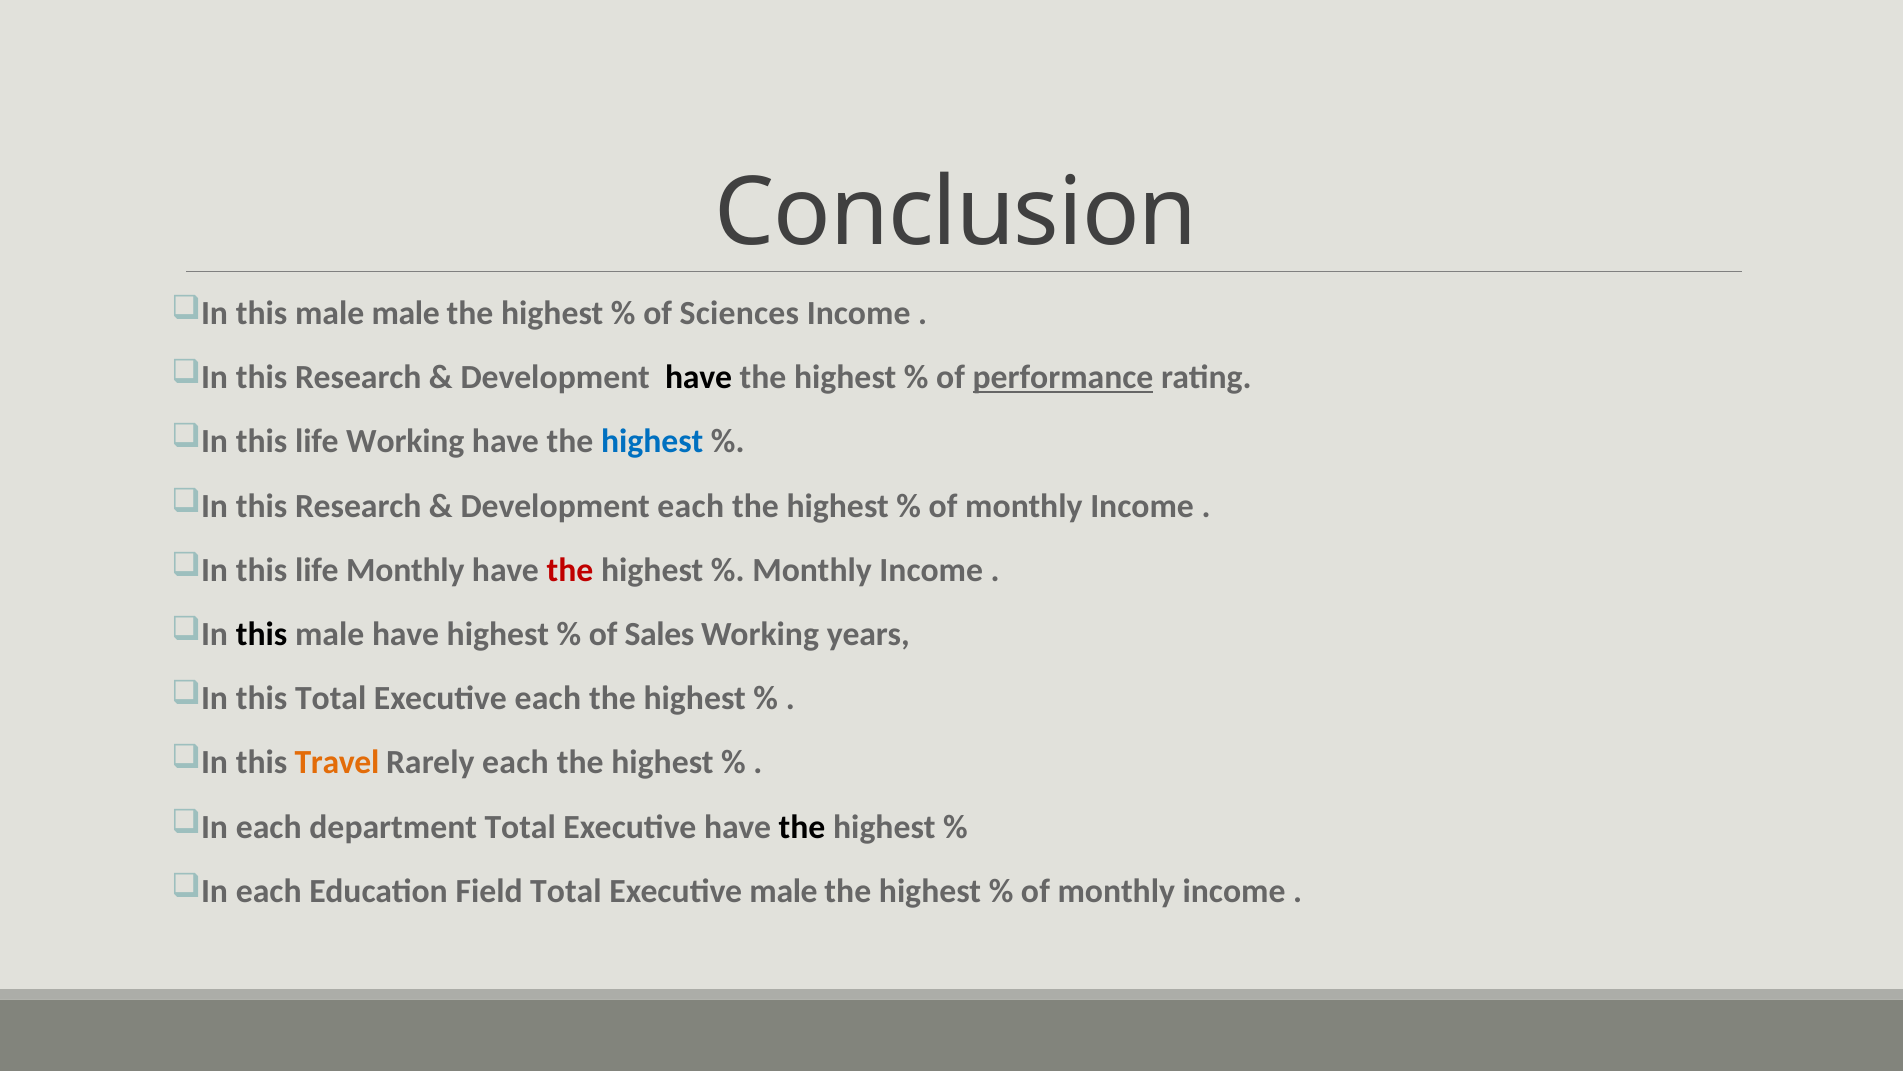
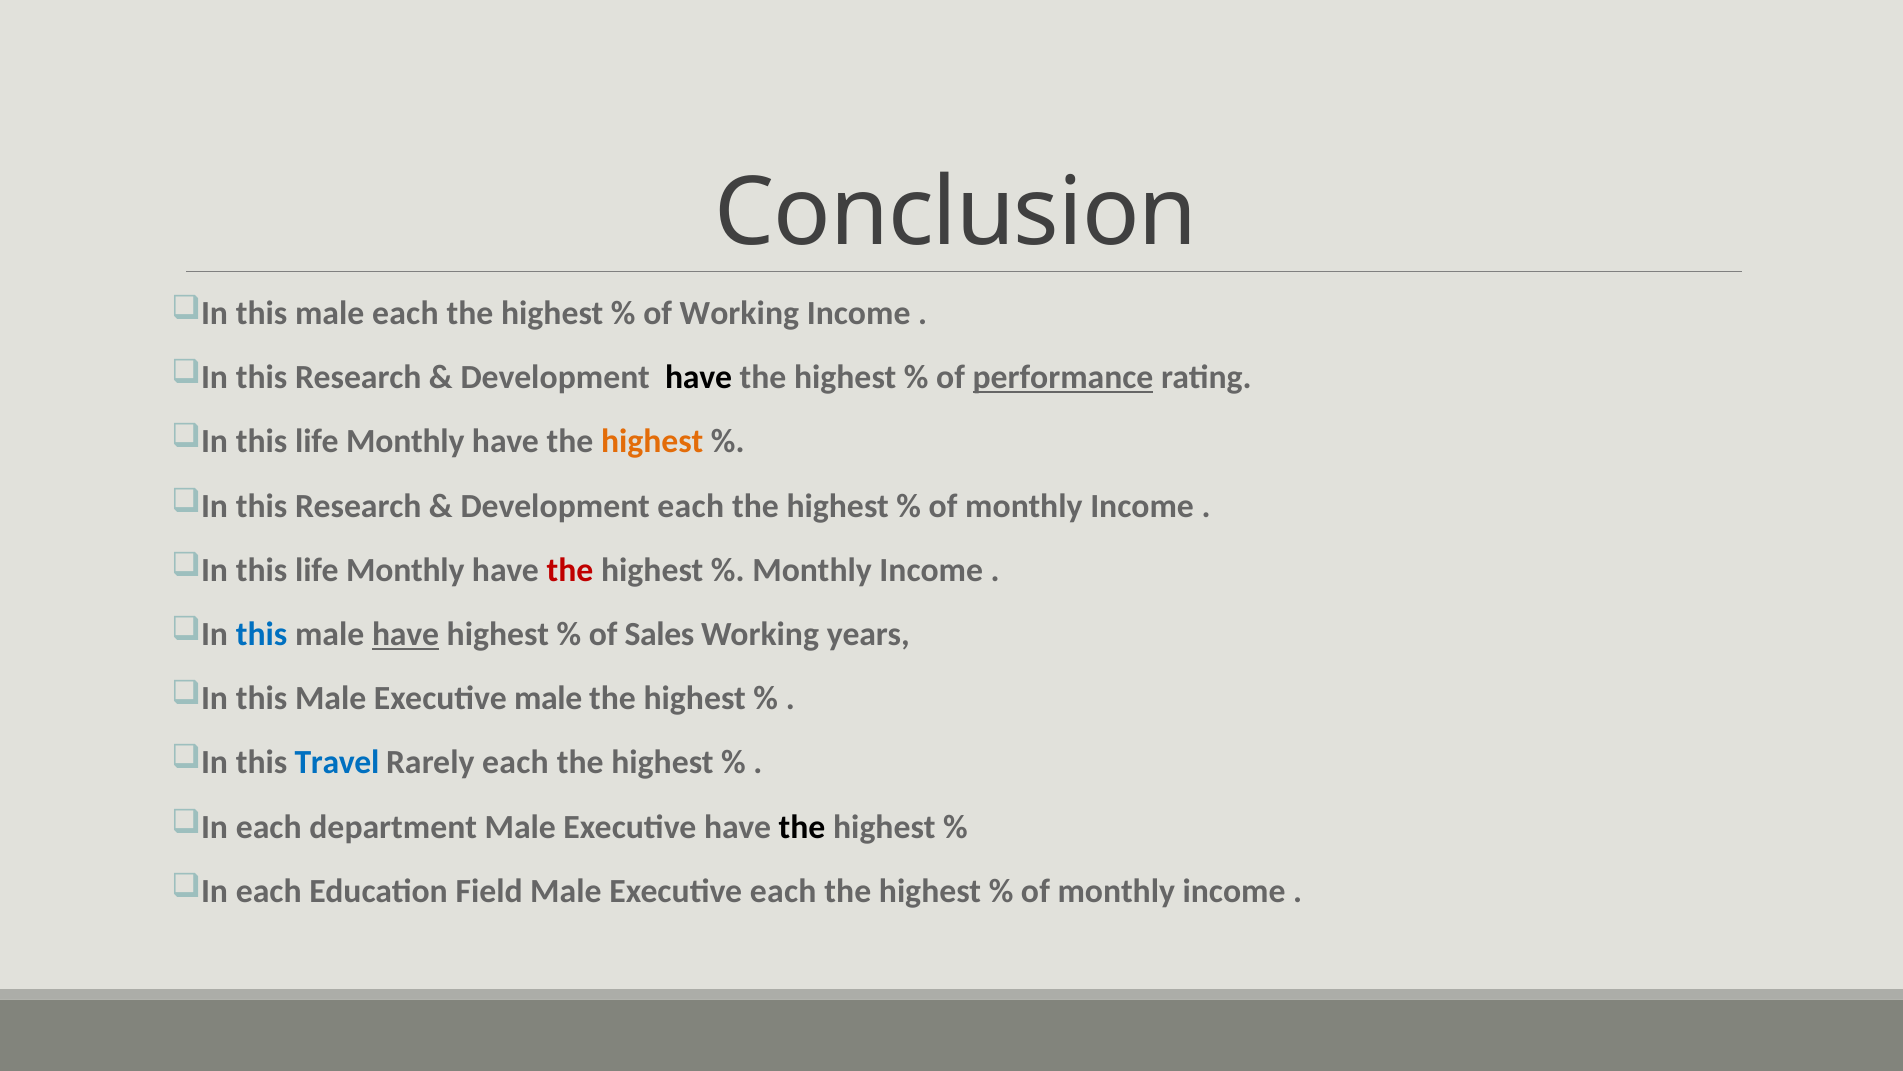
male male: male -> each
of Sciences: Sciences -> Working
Working at (405, 442): Working -> Monthly
highest at (652, 442) colour: blue -> orange
this at (262, 634) colour: black -> blue
have at (406, 634) underline: none -> present
Total at (331, 698): Total -> Male
Executive each: each -> male
Travel colour: orange -> blue
department Total: Total -> Male
Field Total: Total -> Male
Executive male: male -> each
